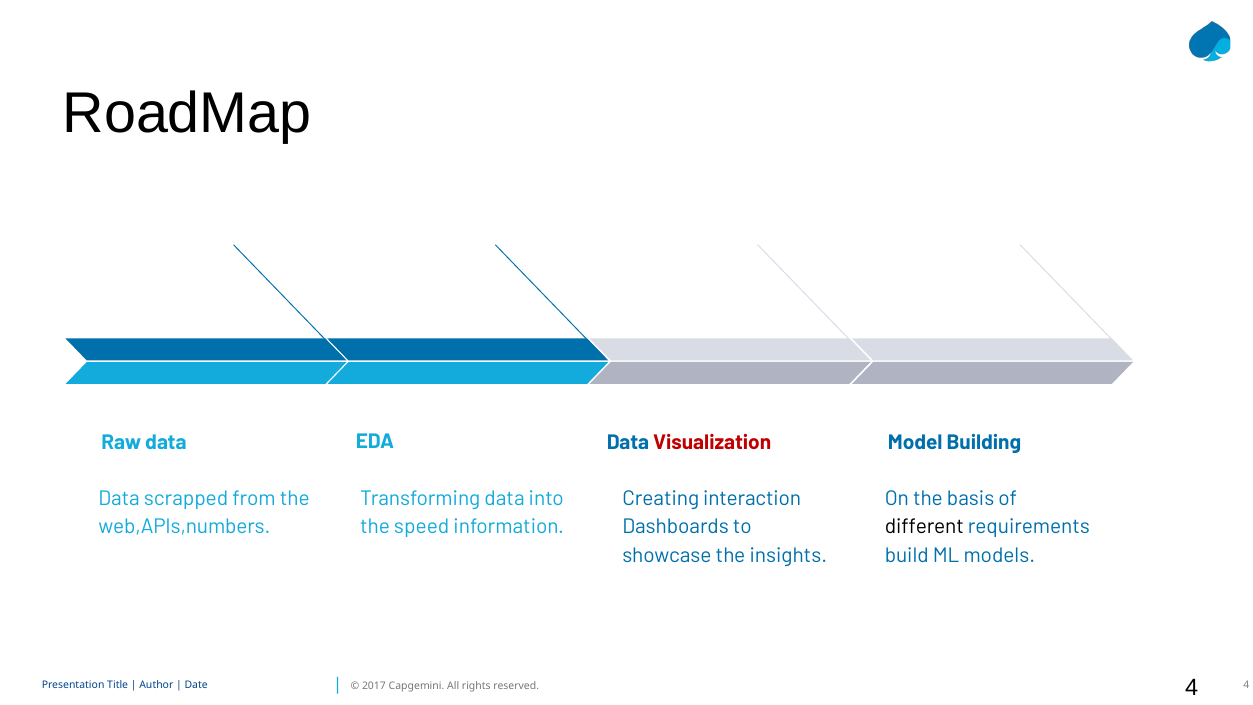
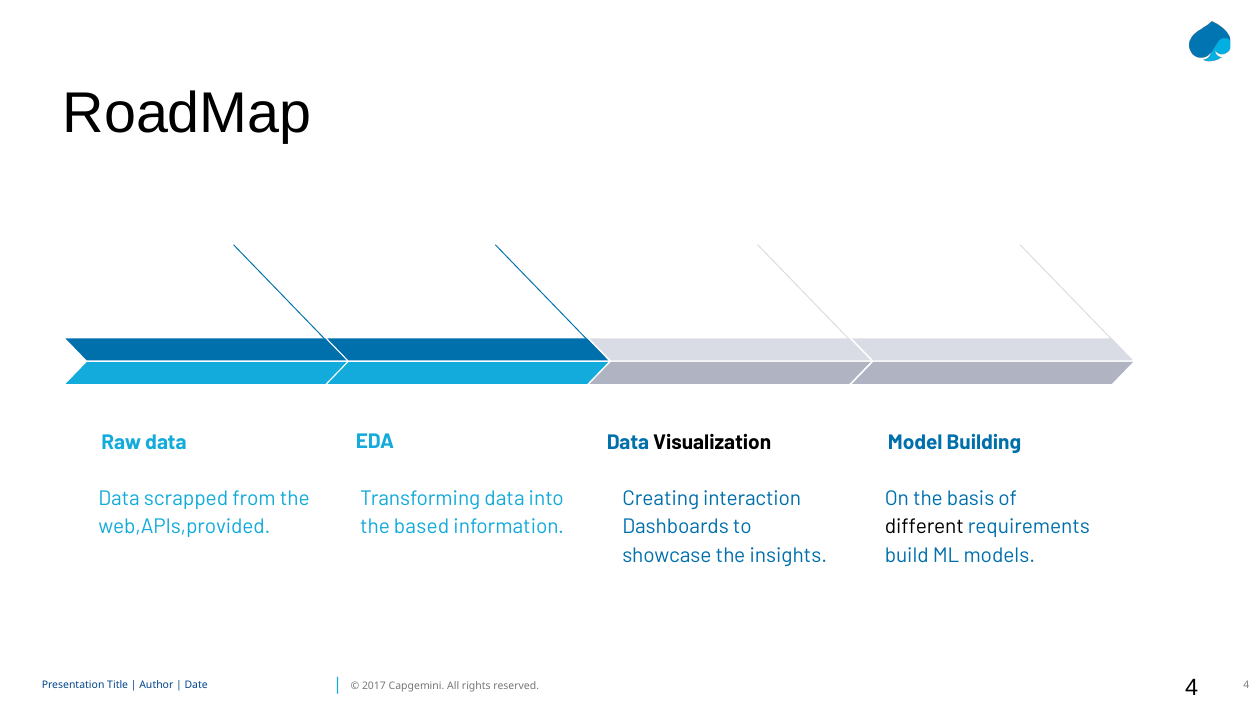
Visualization colour: red -> black
web,APIs,numbers: web,APIs,numbers -> web,APIs,provided
speed: speed -> based
